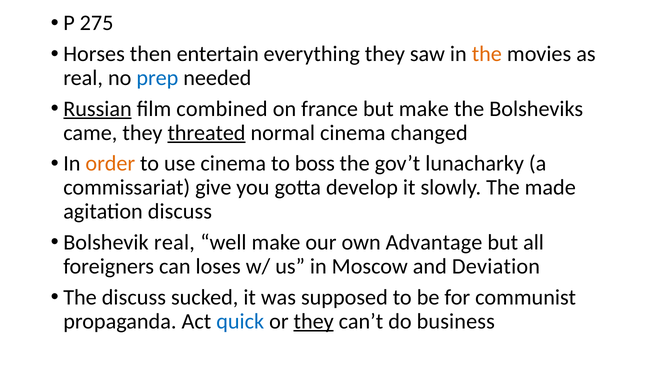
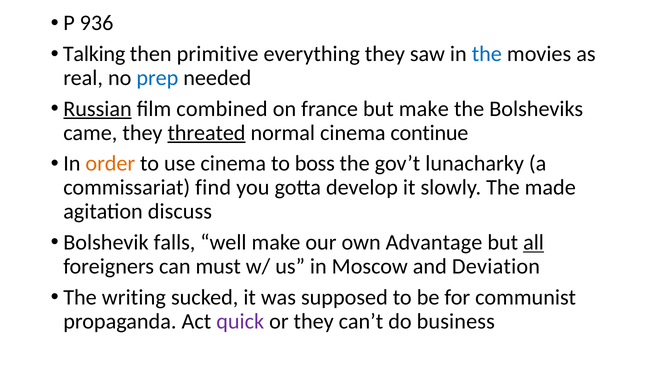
275: 275 -> 936
Horses: Horses -> Talking
entertain: entertain -> primitive
the at (487, 54) colour: orange -> blue
changed: changed -> continue
give: give -> find
Bolshevik real: real -> falls
all underline: none -> present
loses: loses -> must
The discuss: discuss -> writing
quick colour: blue -> purple
they at (314, 322) underline: present -> none
